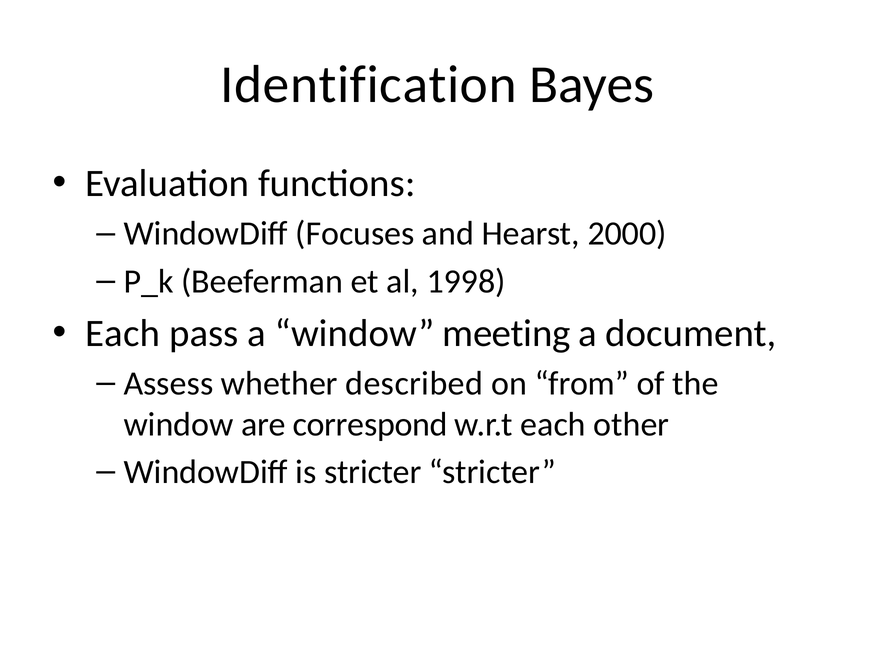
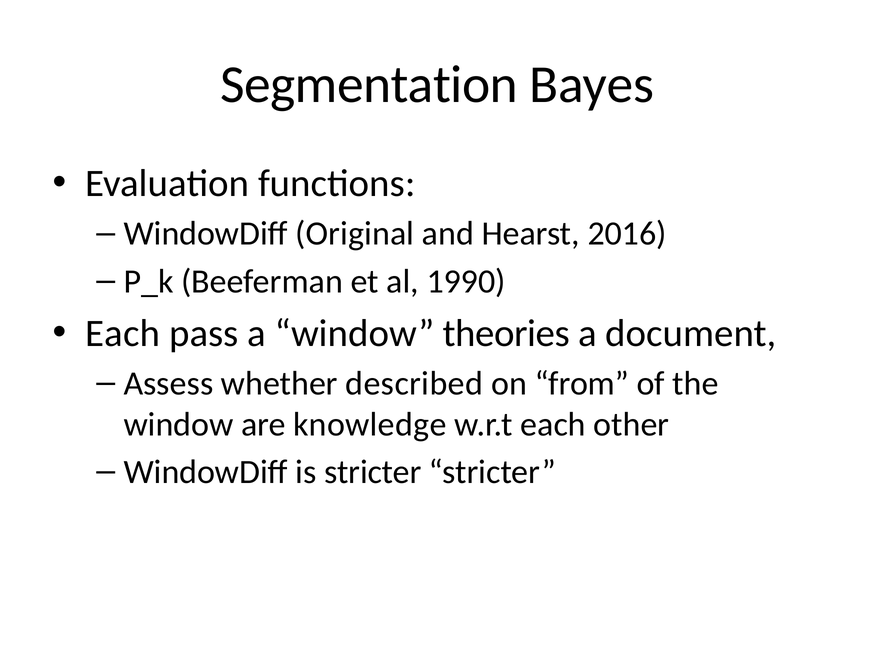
Identification: Identification -> Segmentation
Focuses: Focuses -> Original
2000: 2000 -> 2016
1998: 1998 -> 1990
meeting: meeting -> theories
correspond: correspond -> knowledge
